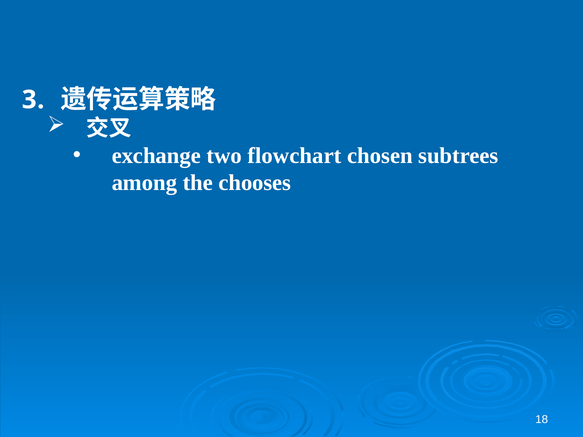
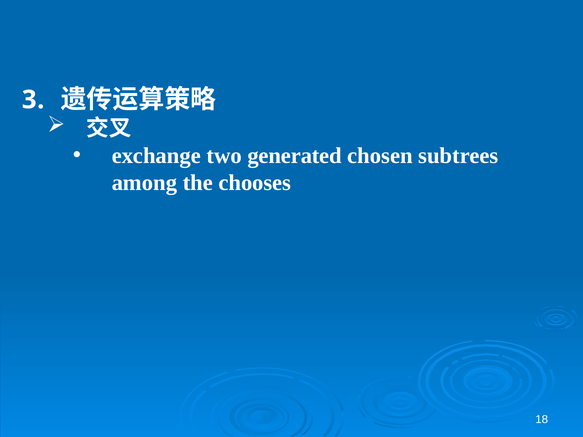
flowchart: flowchart -> generated
